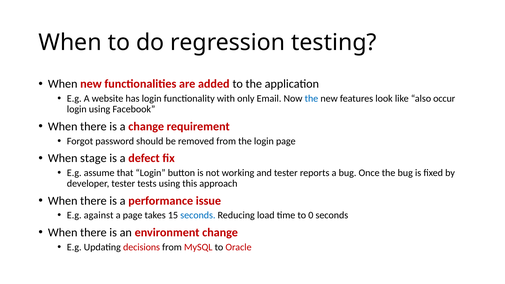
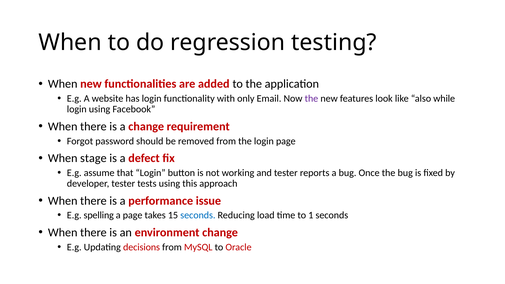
the at (311, 99) colour: blue -> purple
occur: occur -> while
against: against -> spelling
0: 0 -> 1
